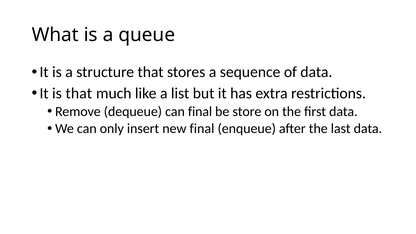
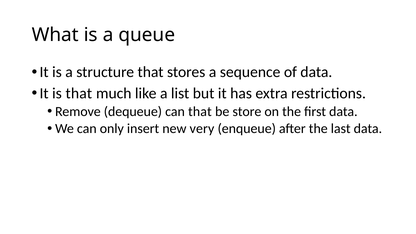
can final: final -> that
new final: final -> very
